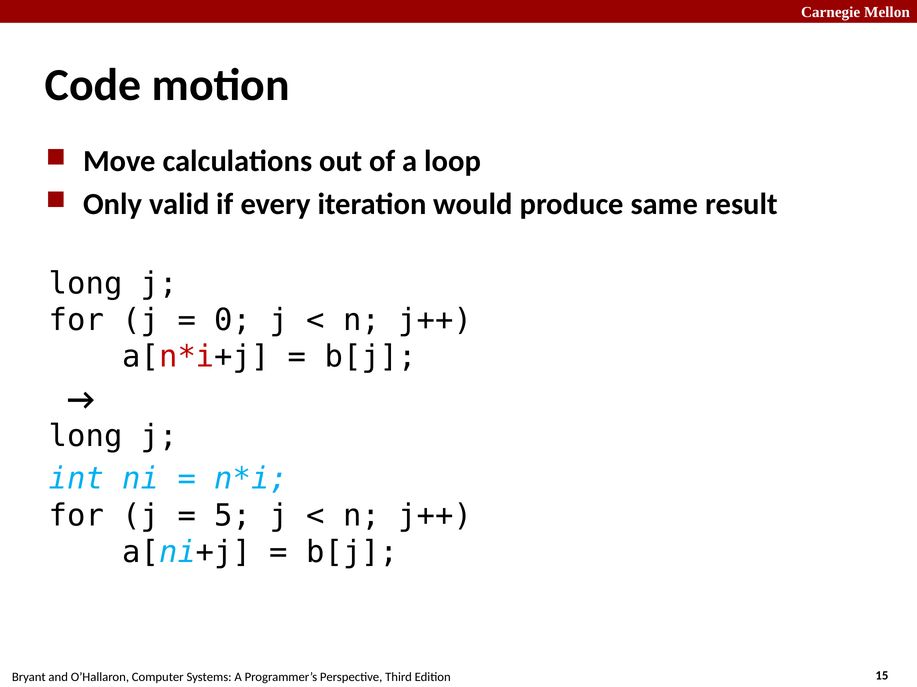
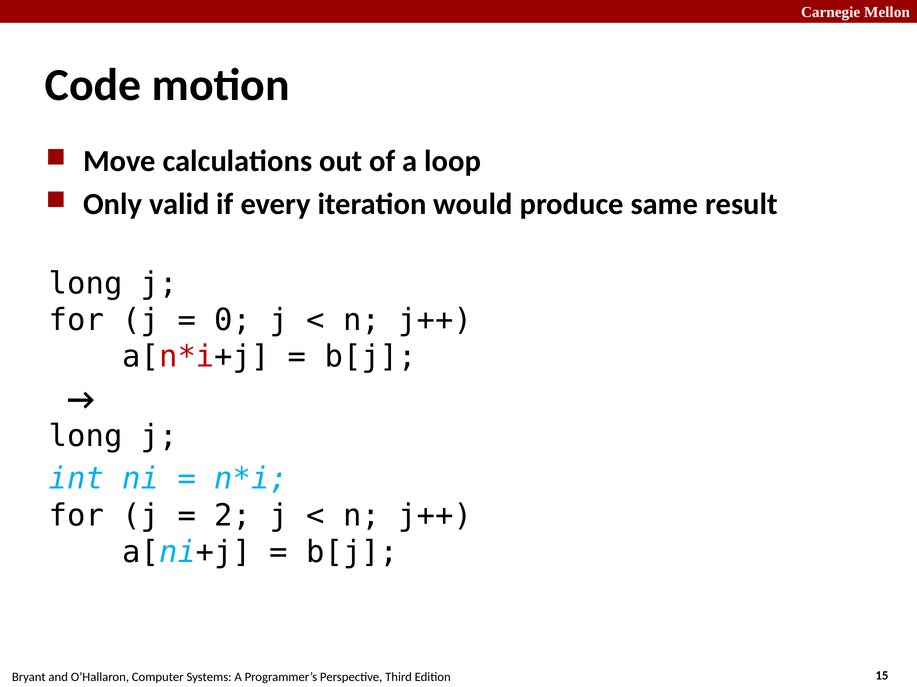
5: 5 -> 2
